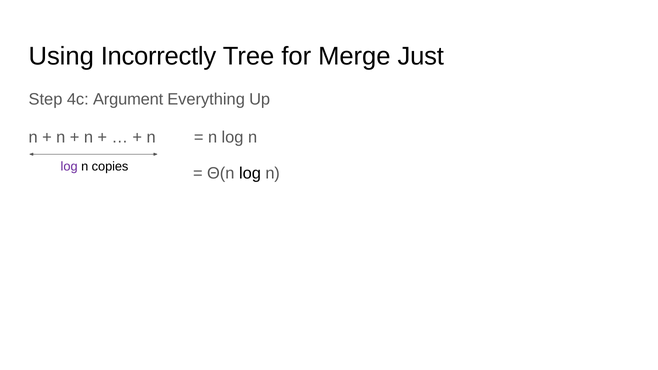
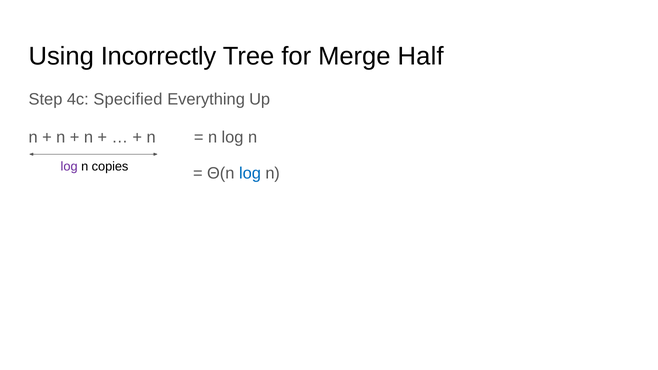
Just: Just -> Half
Argument: Argument -> Specified
log at (250, 173) colour: black -> blue
